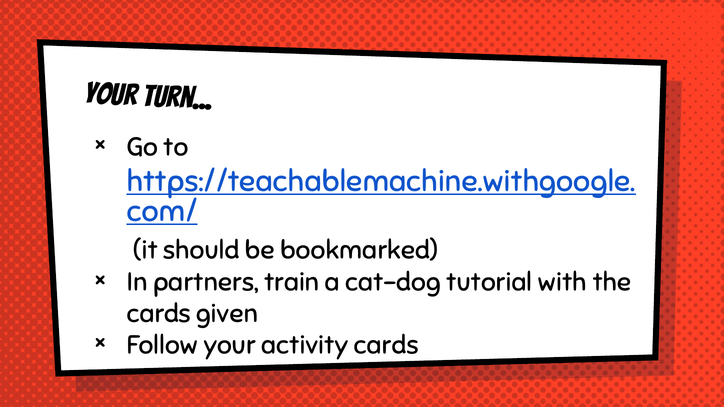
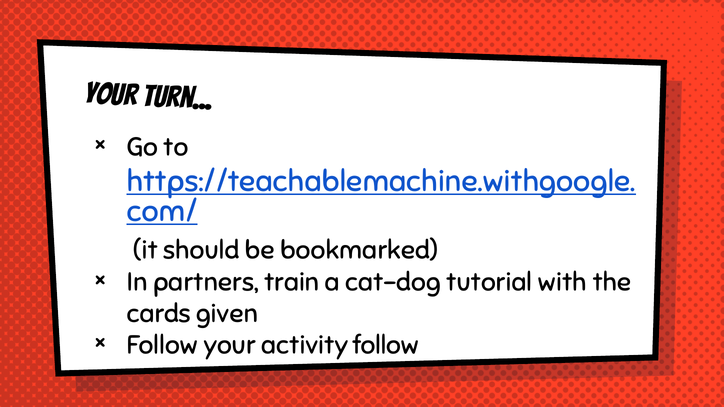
activity cards: cards -> follow
